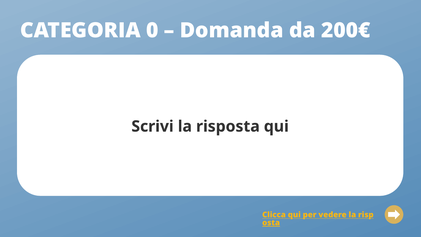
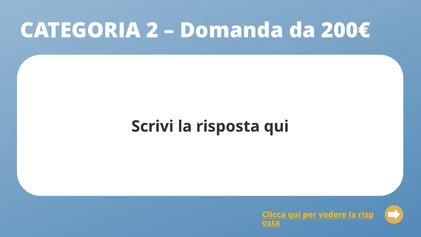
0: 0 -> 2
